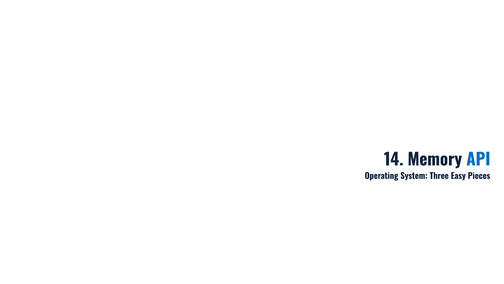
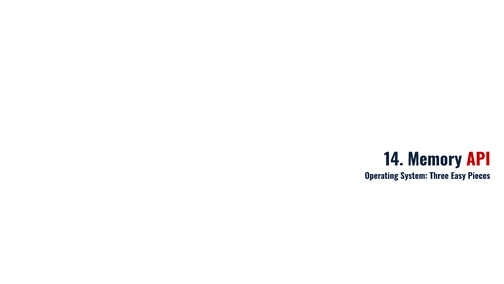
API colour: blue -> red
